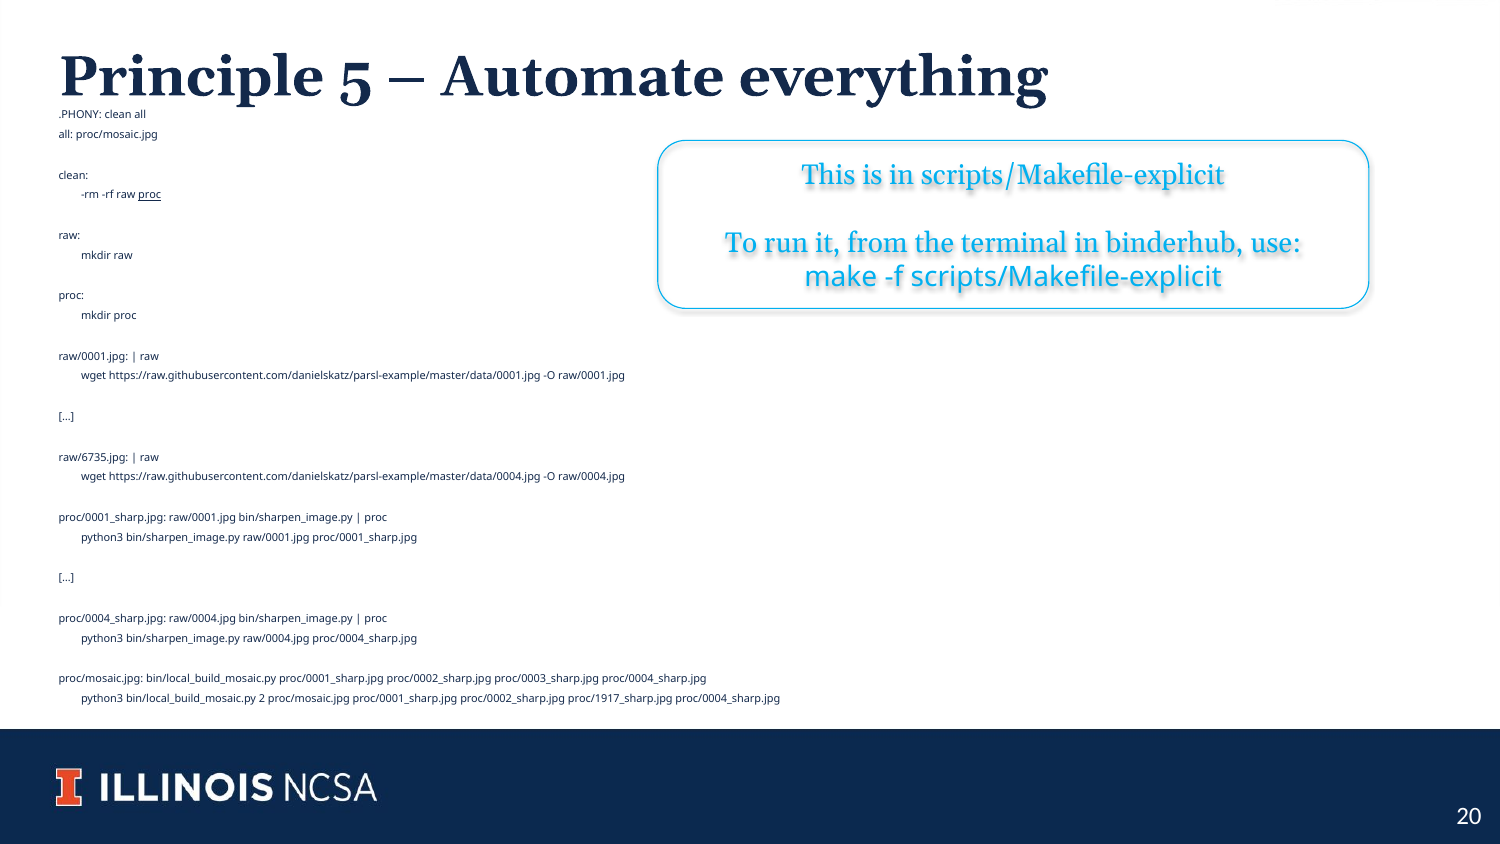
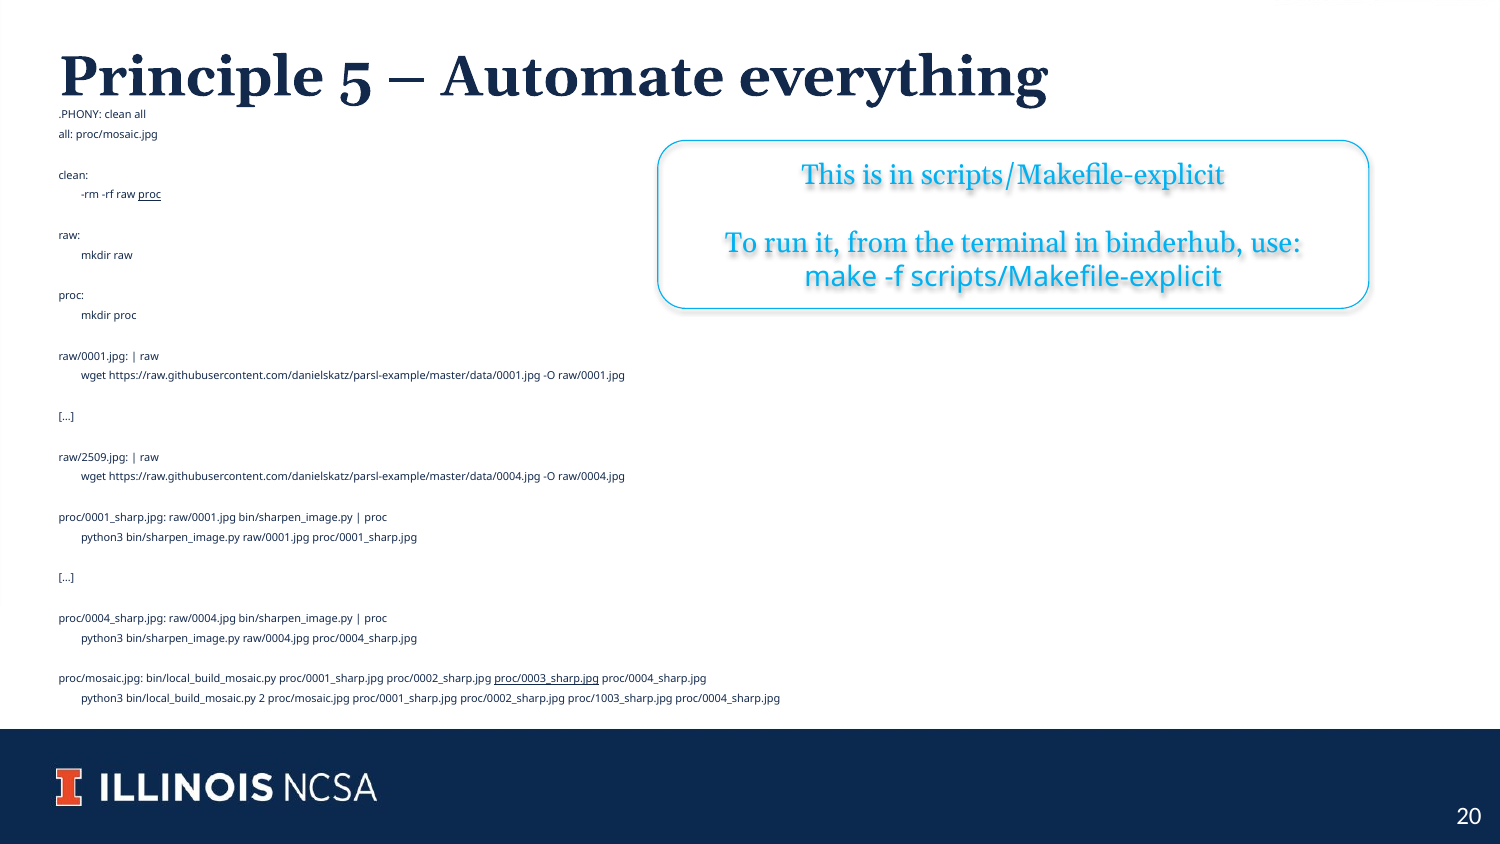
raw/6735.jpg: raw/6735.jpg -> raw/2509.jpg
proc/0003_sharp.jpg underline: none -> present
proc/1917_sharp.jpg: proc/1917_sharp.jpg -> proc/1003_sharp.jpg
